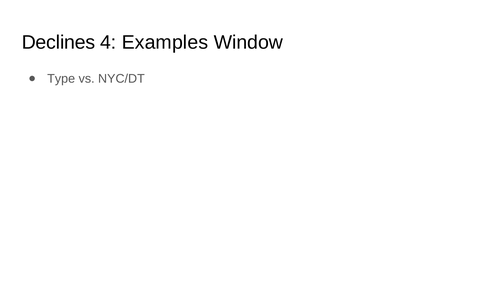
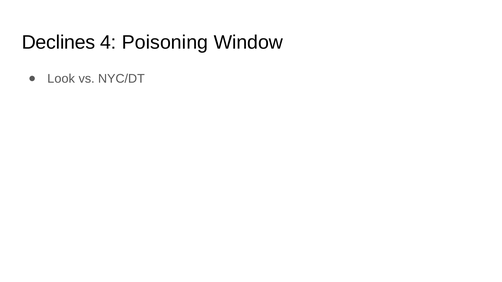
Examples: Examples -> Poisoning
Type: Type -> Look
